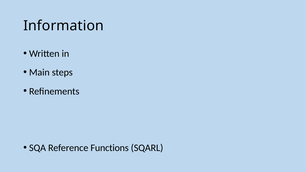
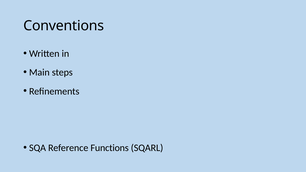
Information: Information -> Conventions
